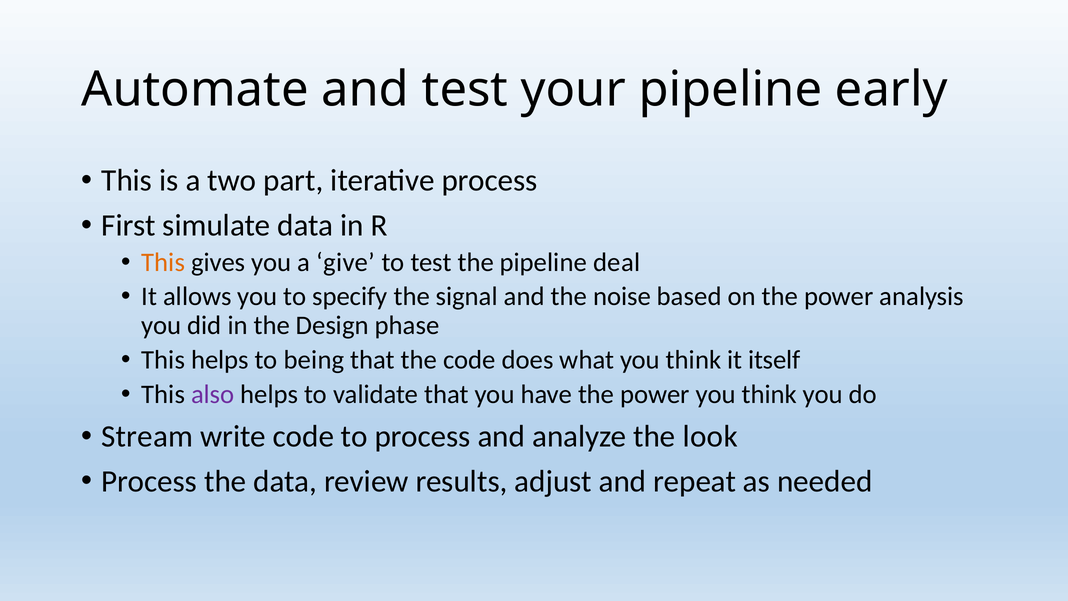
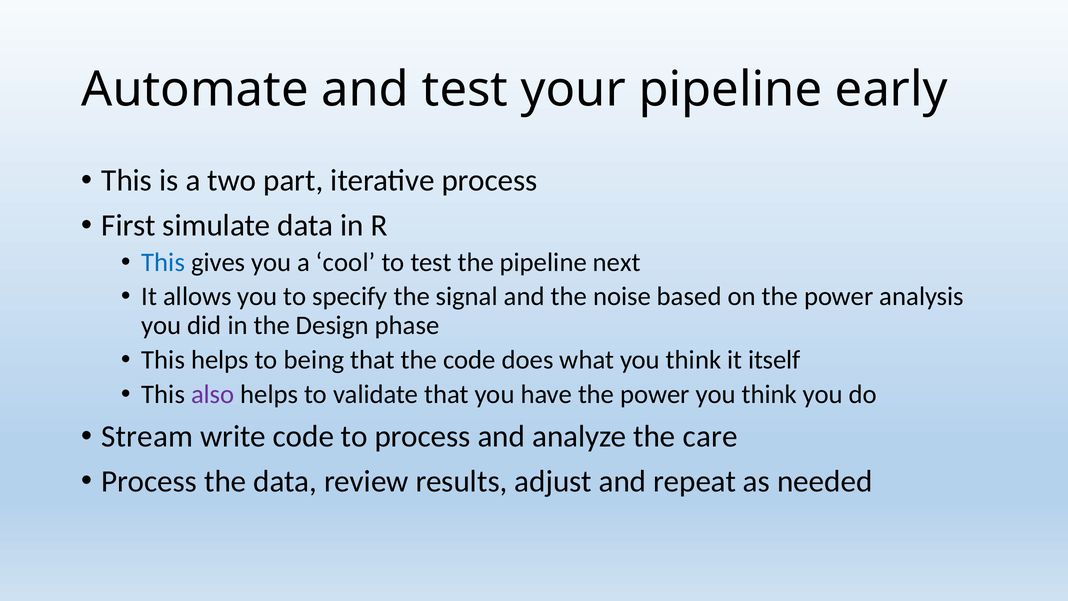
This at (163, 262) colour: orange -> blue
give: give -> cool
deal: deal -> next
look: look -> care
